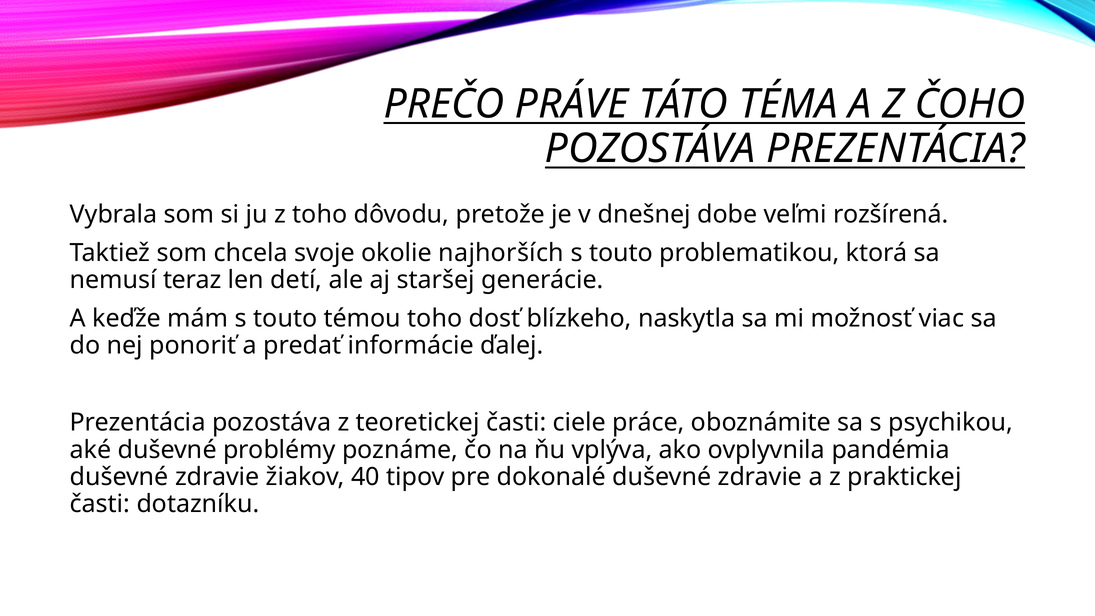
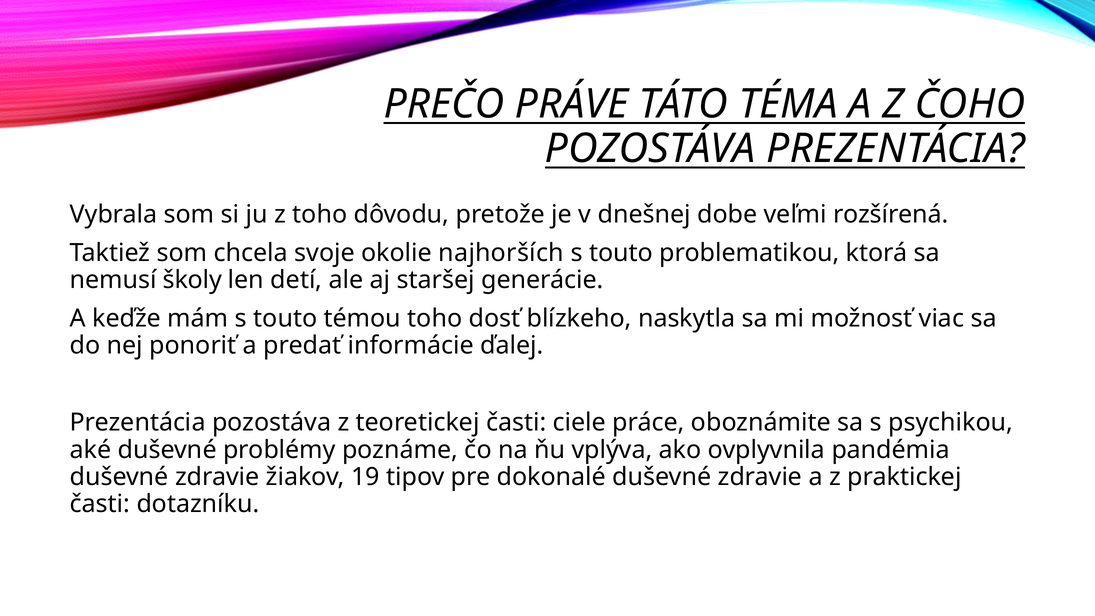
teraz: teraz -> školy
40: 40 -> 19
